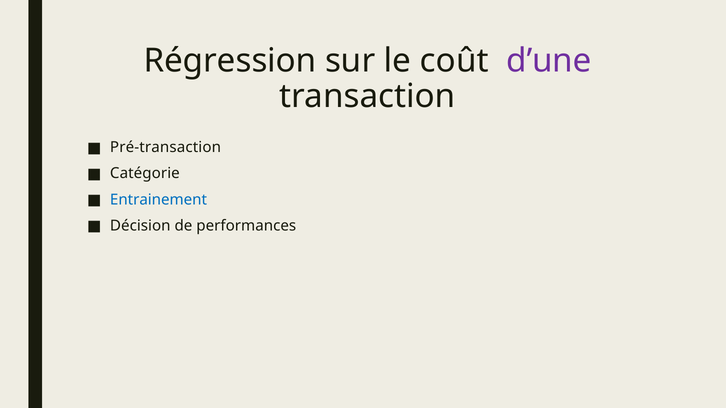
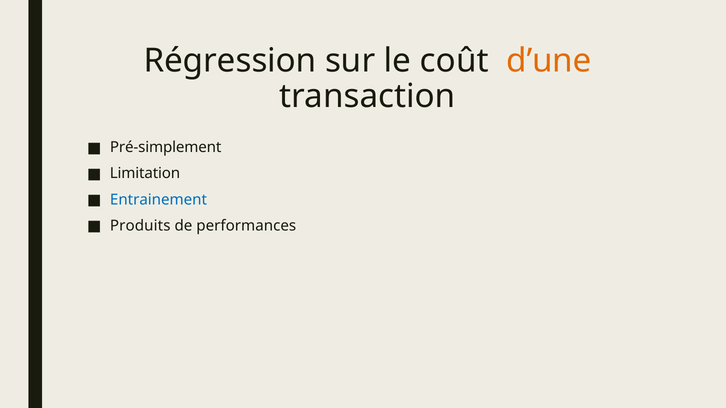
d’une colour: purple -> orange
Pré-transaction: Pré-transaction -> Pré-simplement
Catégorie: Catégorie -> Limitation
Décision: Décision -> Produits
